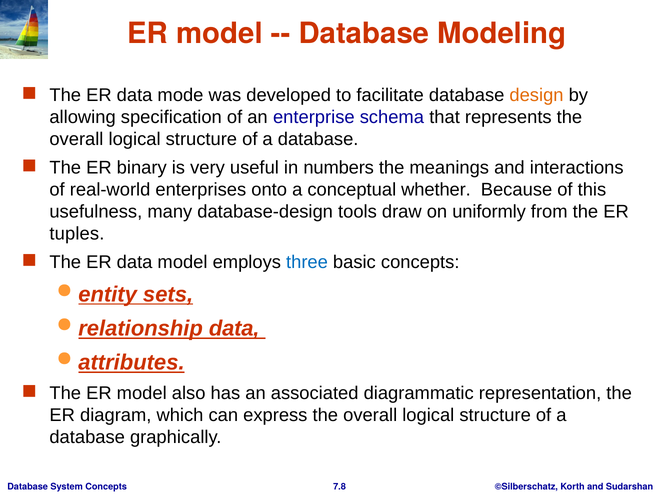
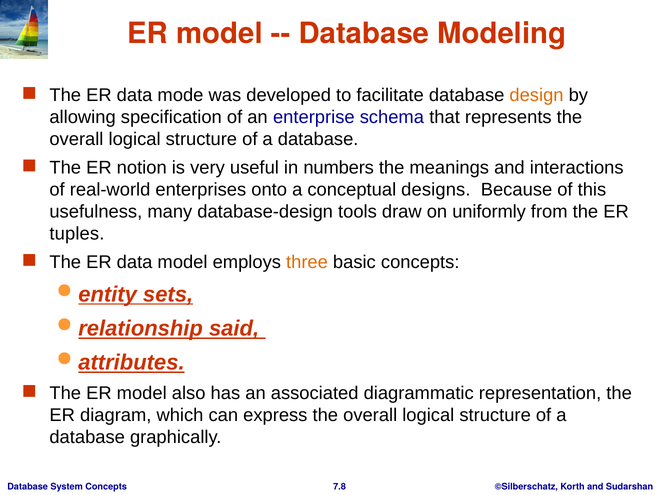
binary: binary -> notion
whether: whether -> designs
three colour: blue -> orange
relationship data: data -> said
